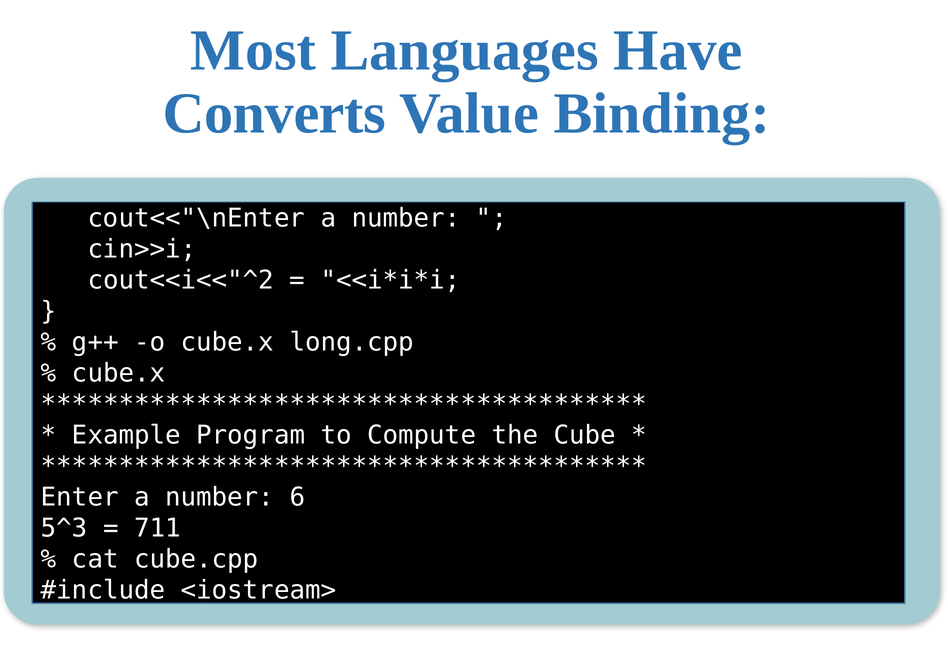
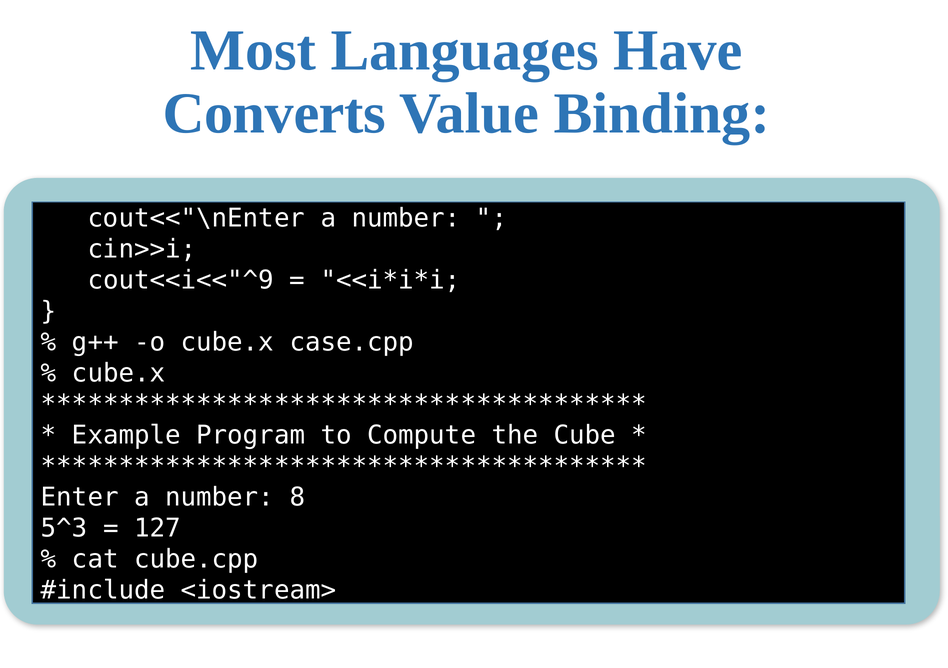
cout<<i<<"^2: cout<<i<<"^2 -> cout<<i<<"^9
long.cpp: long.cpp -> case.cpp
6: 6 -> 8
711: 711 -> 127
